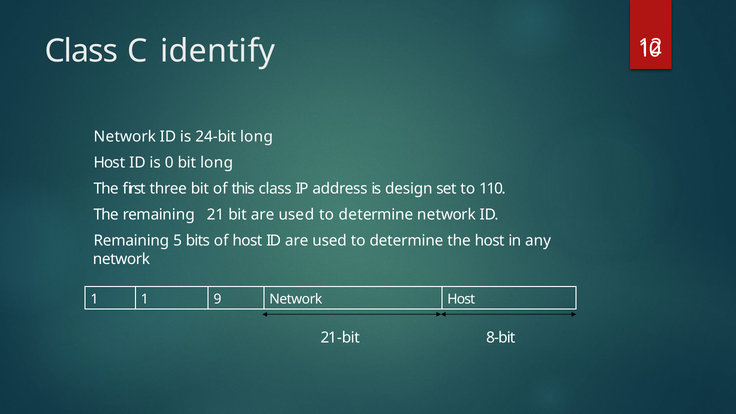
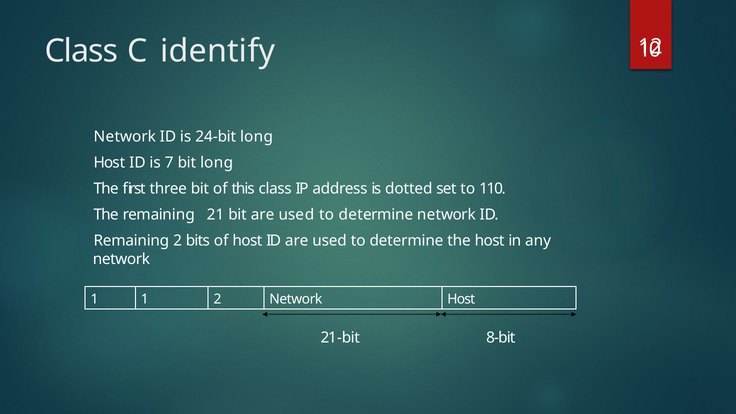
0: 0 -> 7
design: design -> dotted
Remaining 5: 5 -> 2
1 9: 9 -> 2
